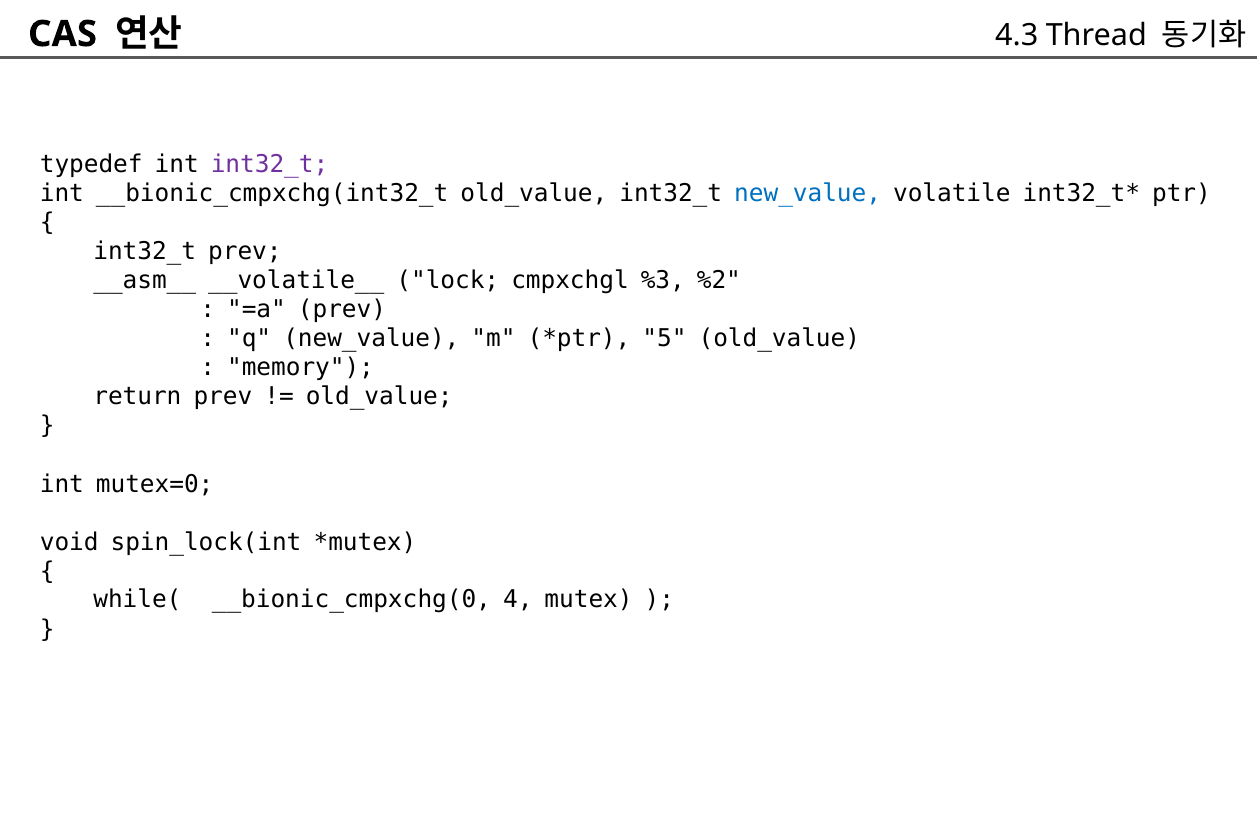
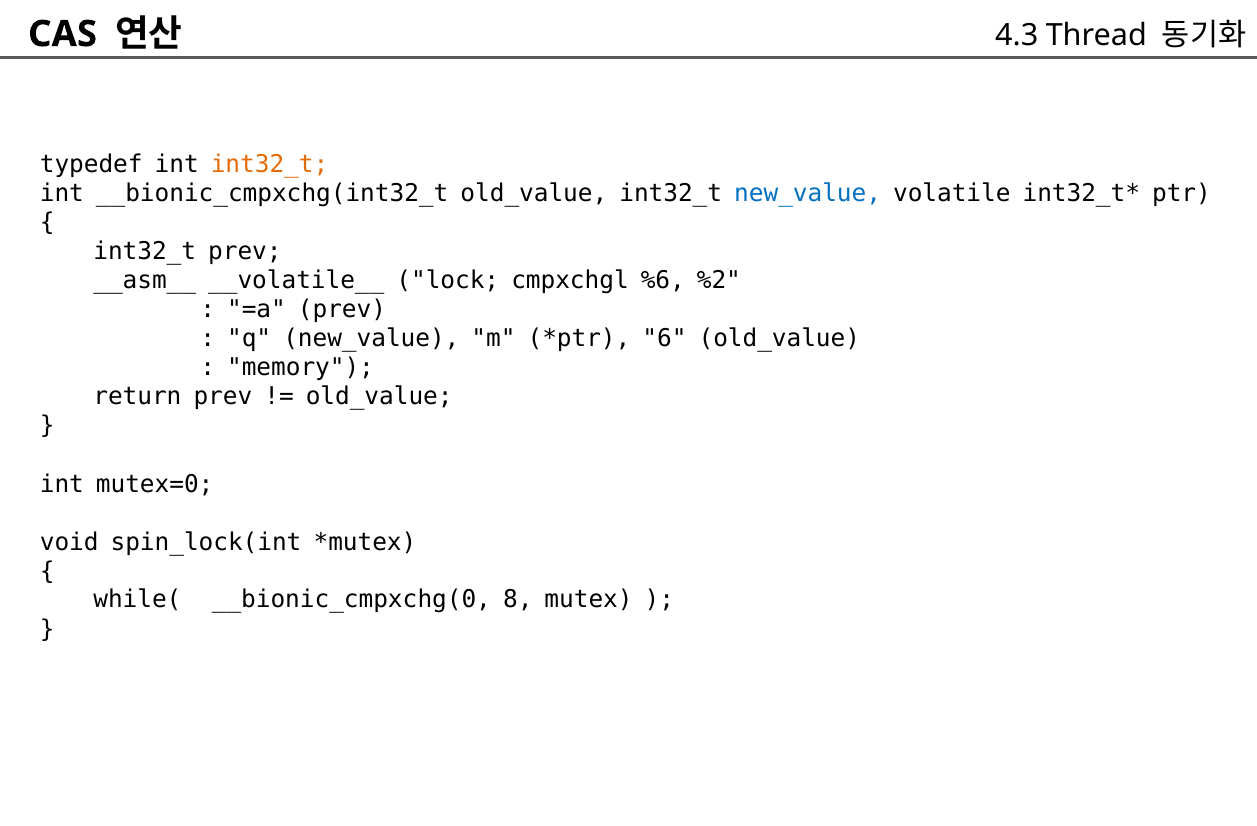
int32_t at (270, 164) colour: purple -> orange
%3: %3 -> %6
5: 5 -> 6
4: 4 -> 8
